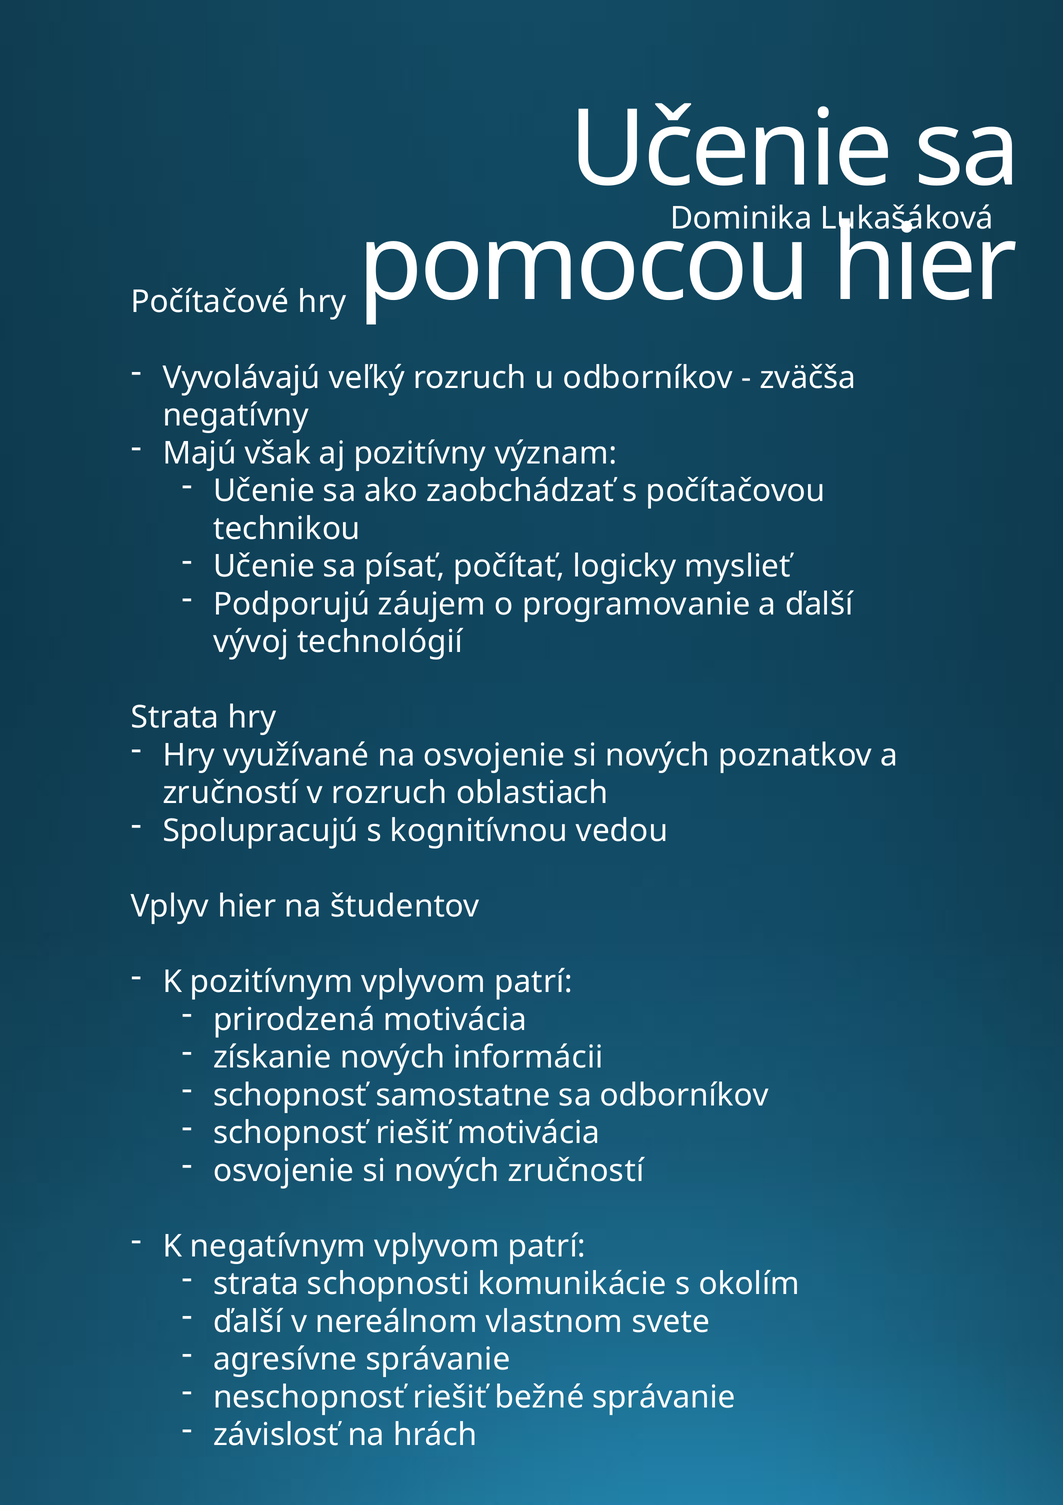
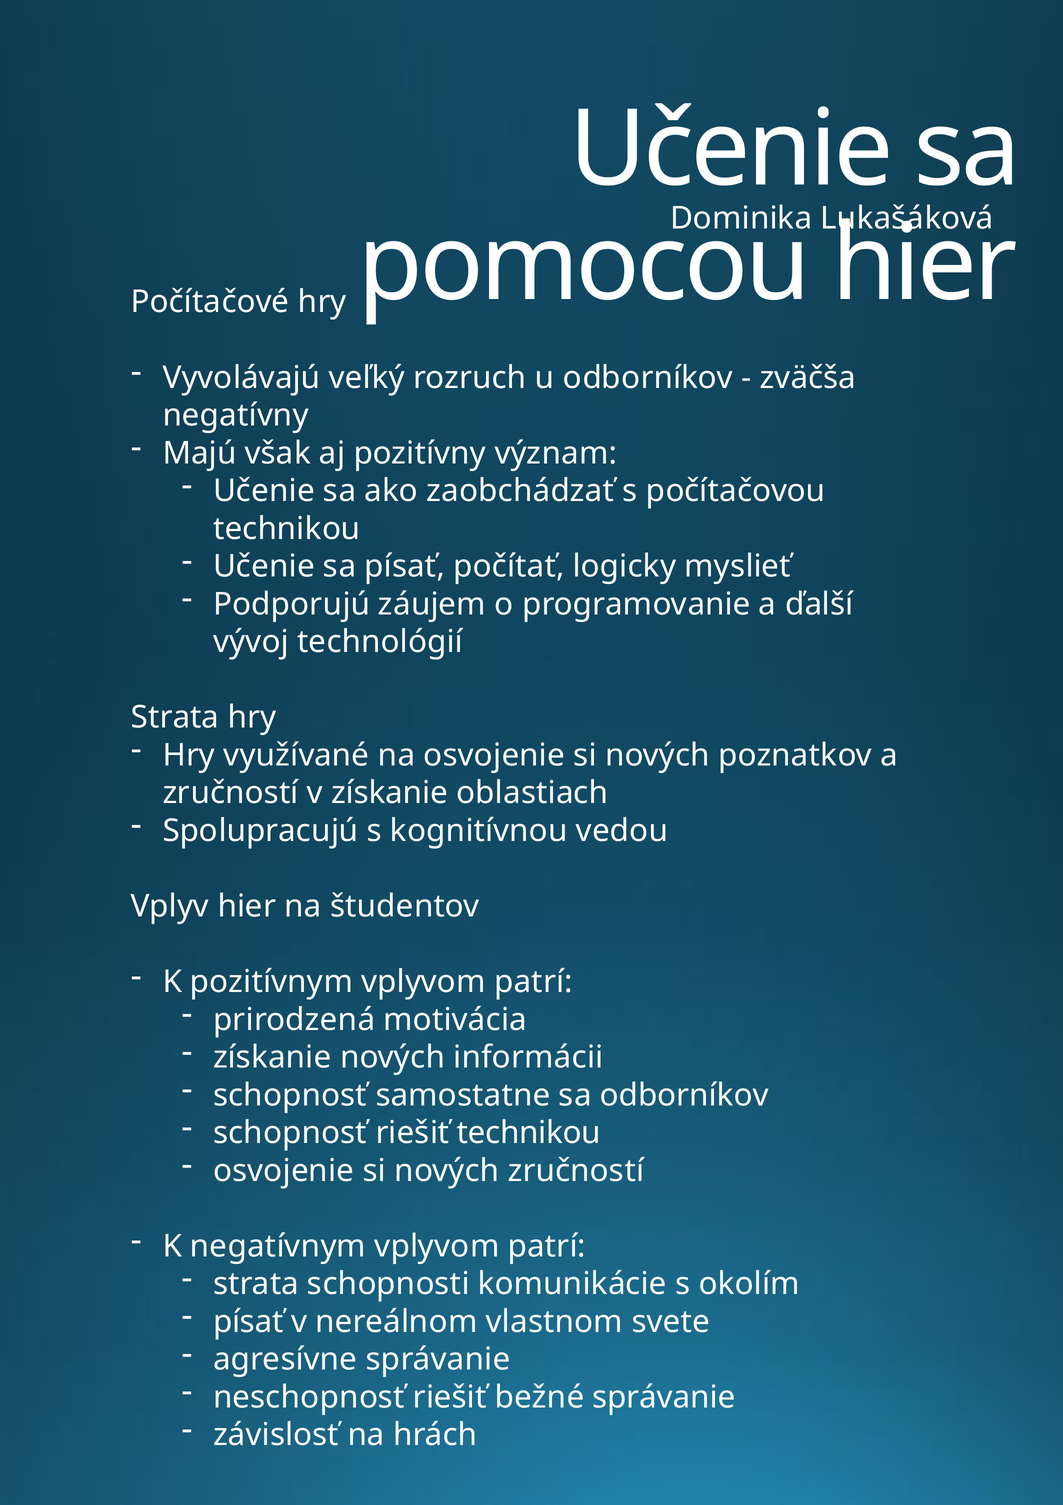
v rozruch: rozruch -> získanie
riešiť motivácia: motivácia -> technikou
ďalší at (248, 1322): ďalší -> písať
